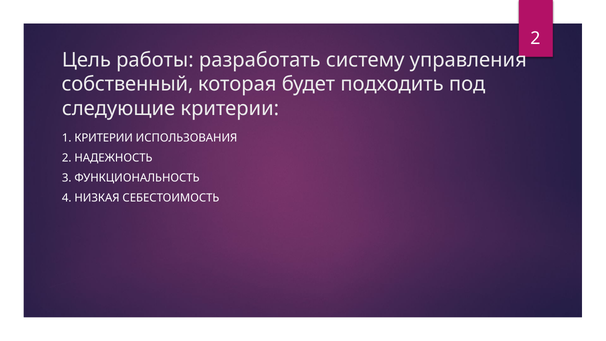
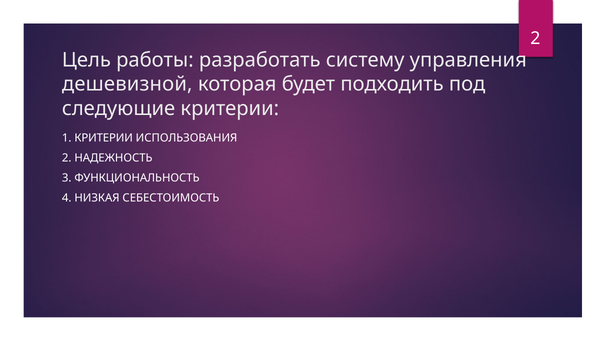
собственный: собственный -> дешевизной
